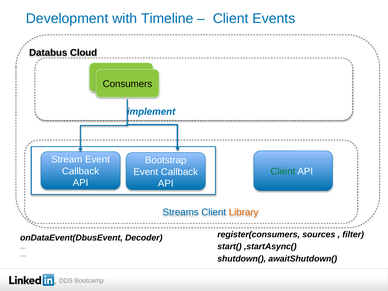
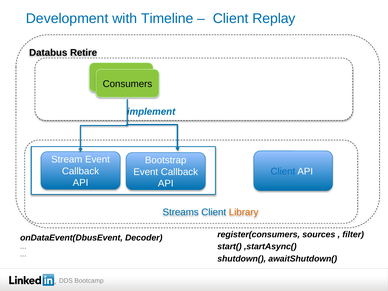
Events: Events -> Replay
Cloud: Cloud -> Retire
Client at (283, 171) colour: green -> blue
